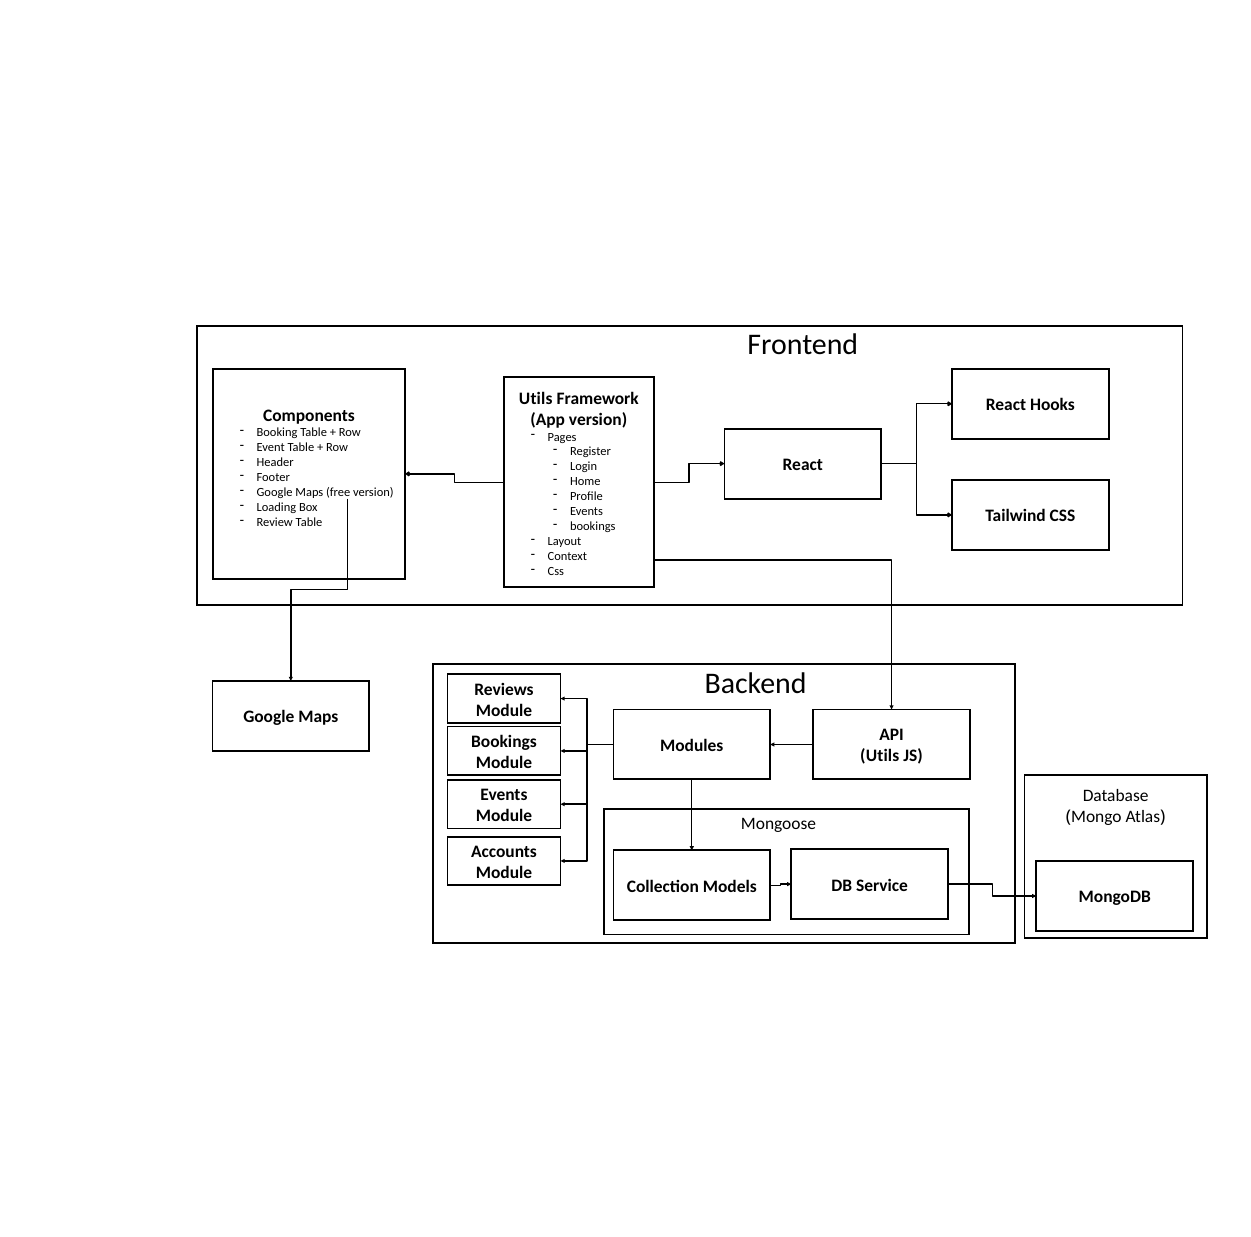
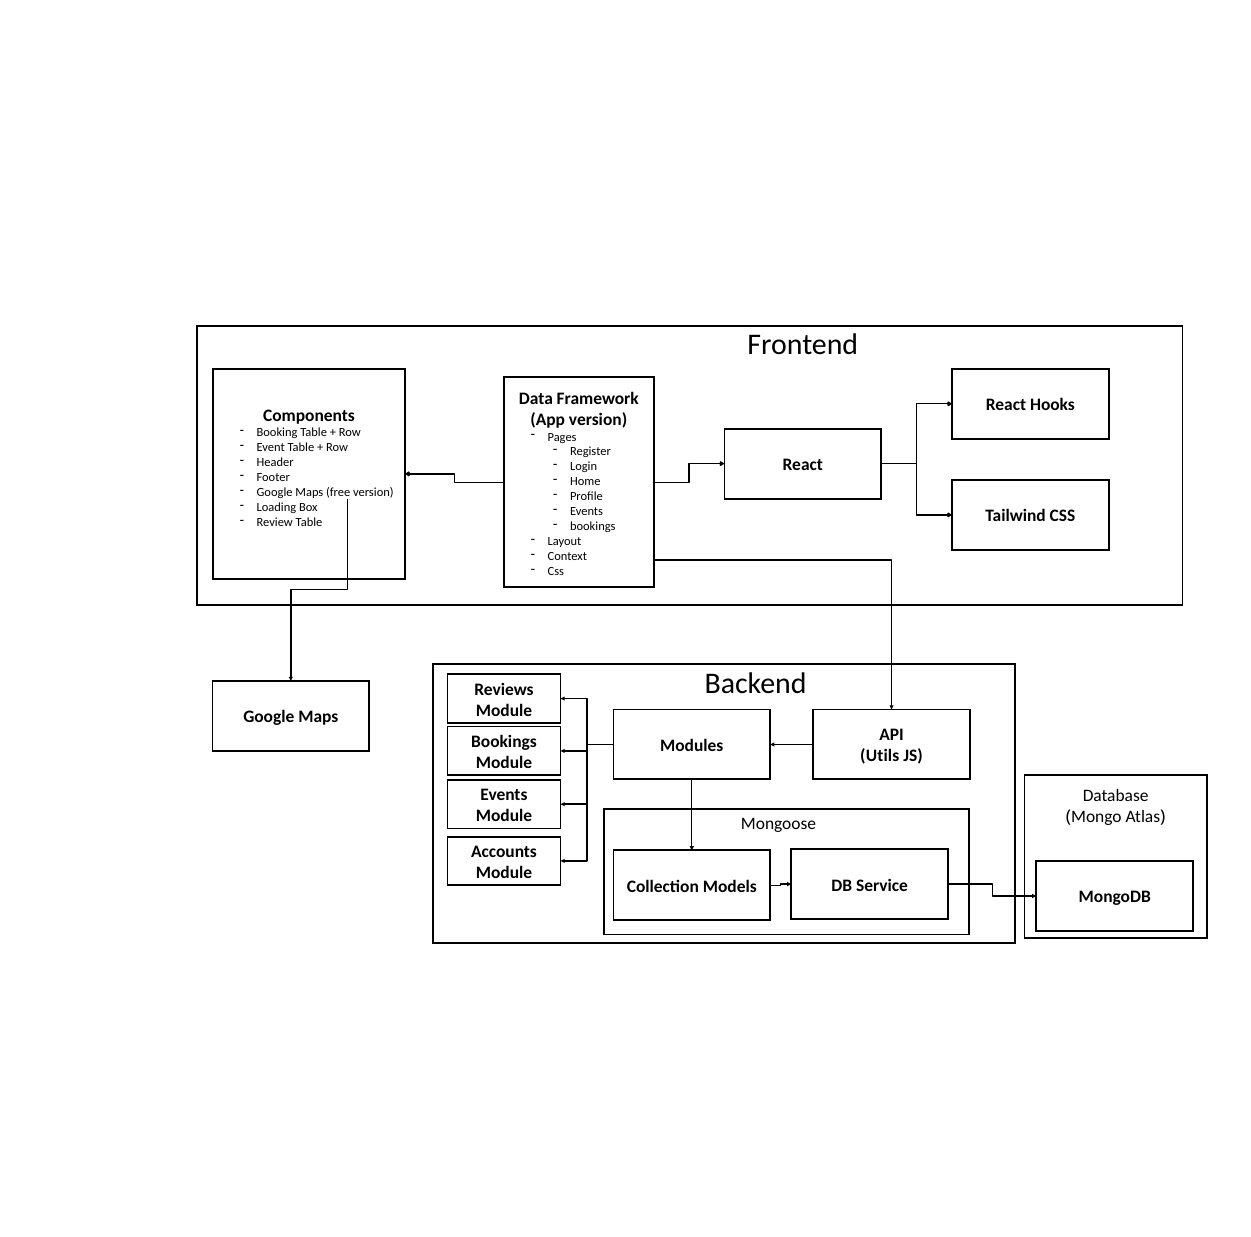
Utils at (536, 398): Utils -> Data
